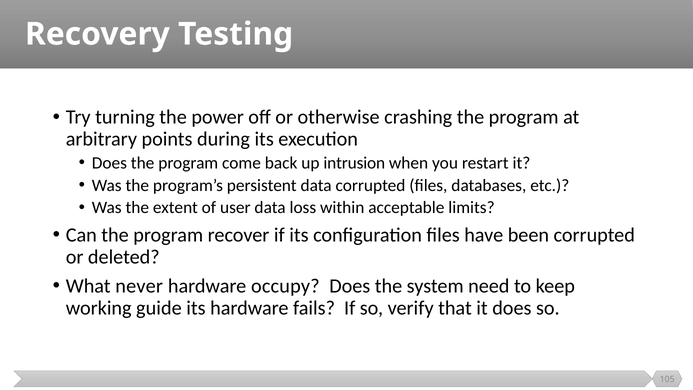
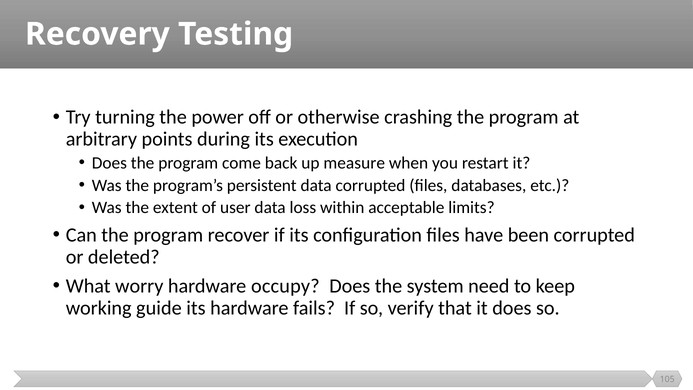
intrusion: intrusion -> measure
never: never -> worry
